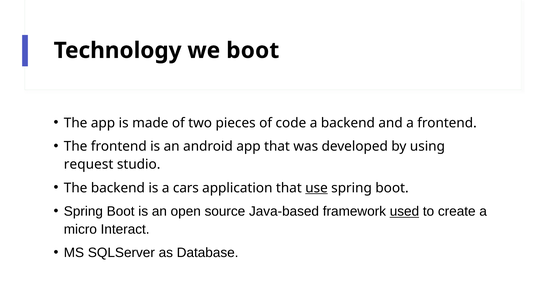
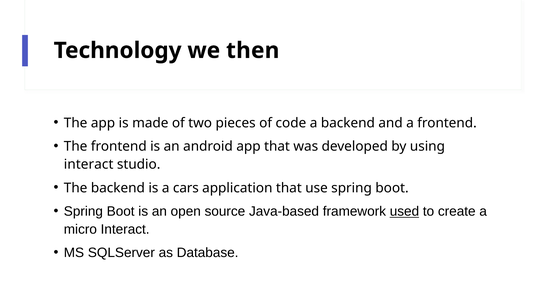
we boot: boot -> then
request at (89, 164): request -> interact
use underline: present -> none
